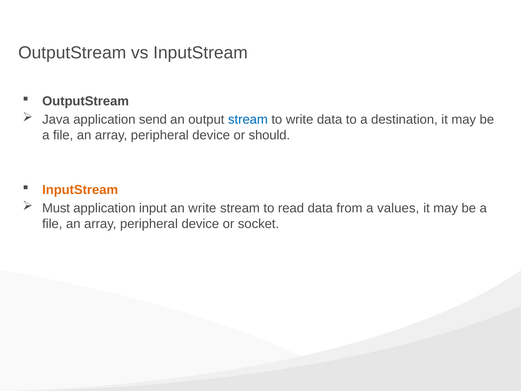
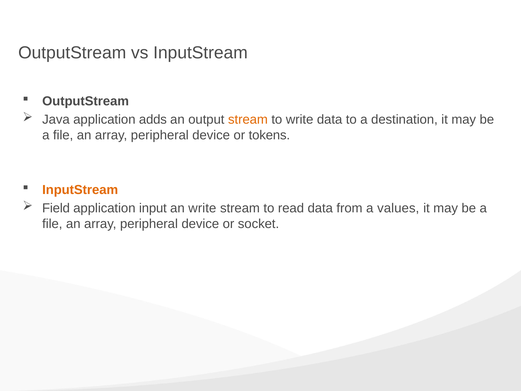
send: send -> adds
stream at (248, 119) colour: blue -> orange
should: should -> tokens
Must: Must -> Field
